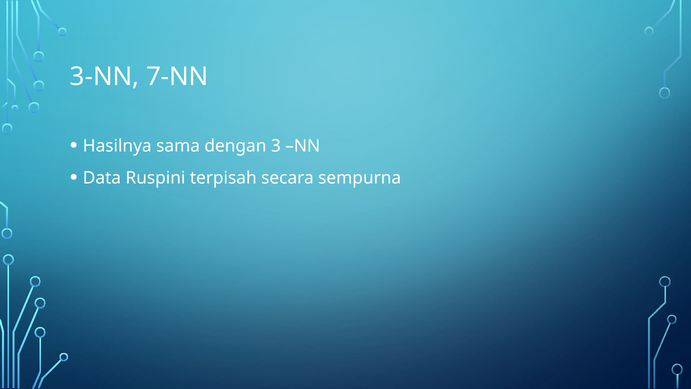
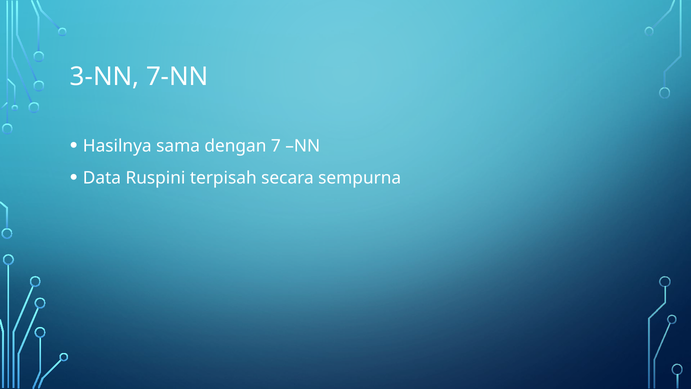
3: 3 -> 7
